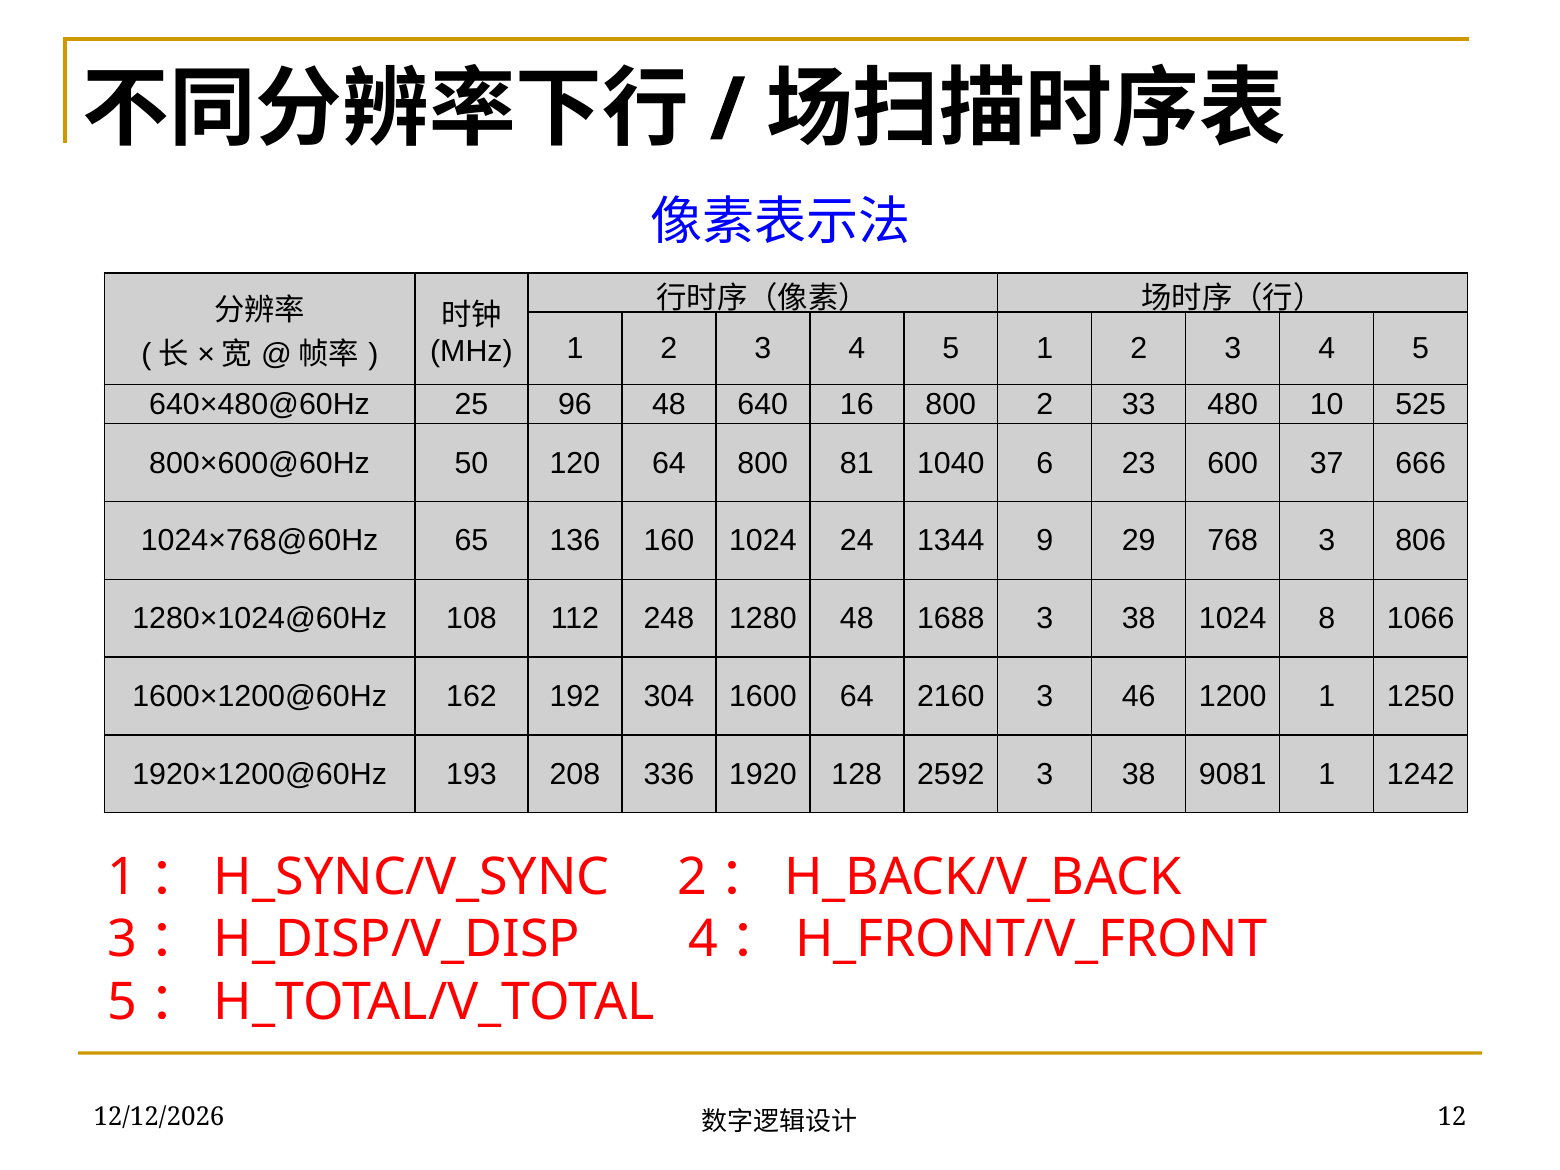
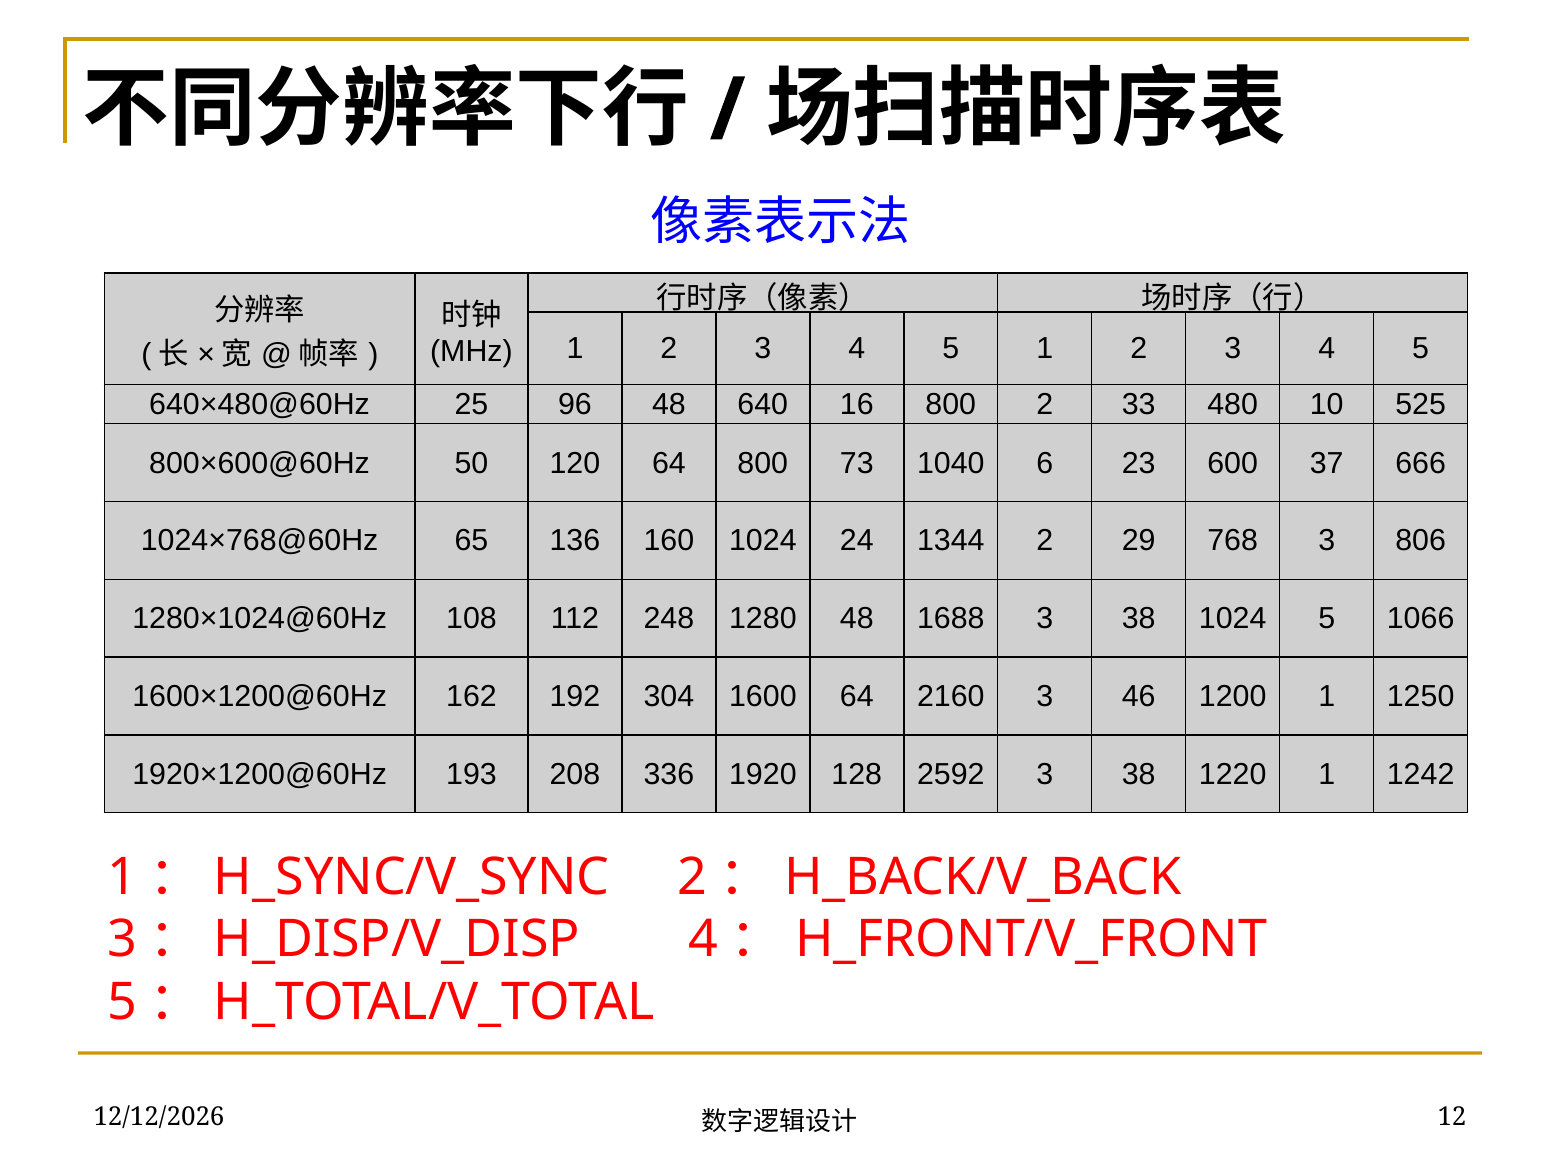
81: 81 -> 73
1344 9: 9 -> 2
1024 8: 8 -> 5
9081: 9081 -> 1220
